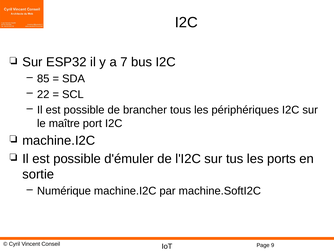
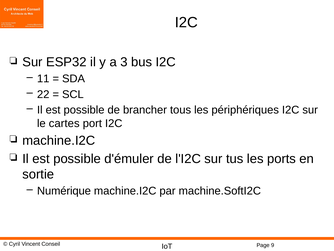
7: 7 -> 3
85: 85 -> 11
maître: maître -> cartes
